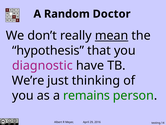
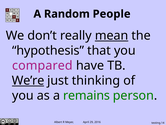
Doctor: Doctor -> People
diagnostic: diagnostic -> compared
We’re underline: none -> present
